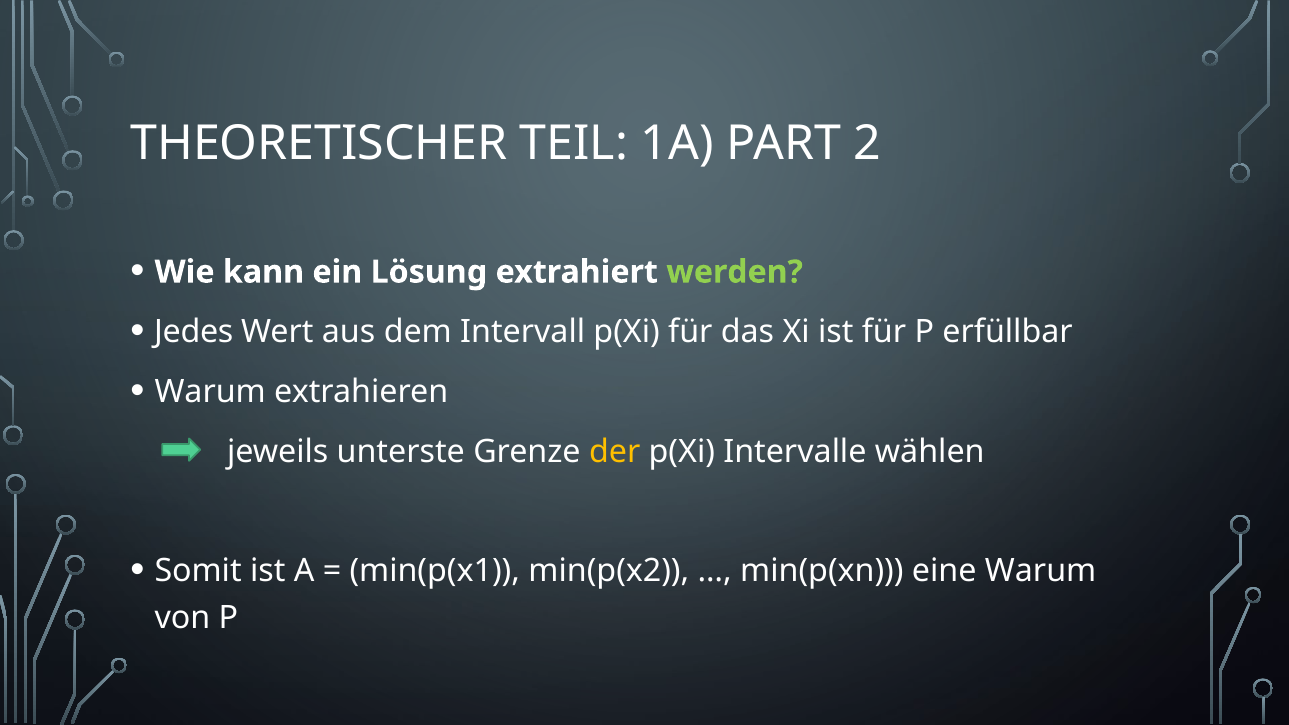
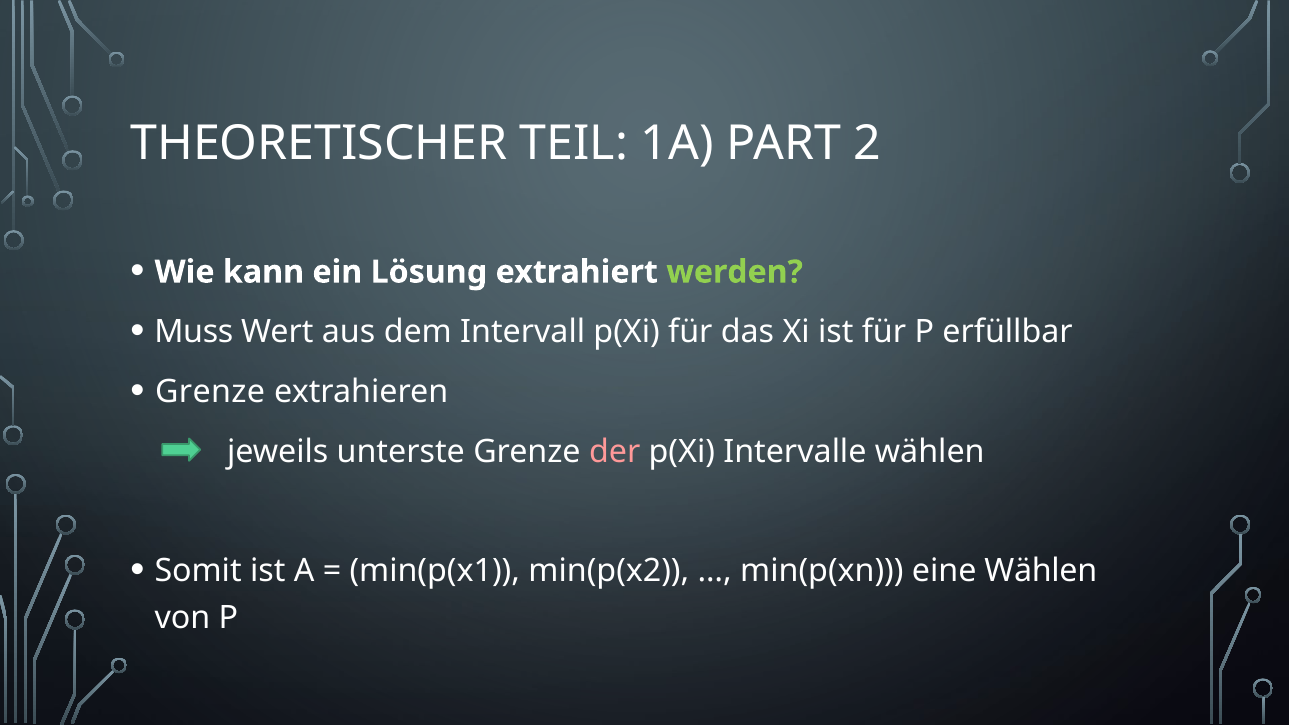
Jedes: Jedes -> Muss
Warum at (210, 392): Warum -> Grenze
der colour: yellow -> pink
eine Warum: Warum -> Wählen
